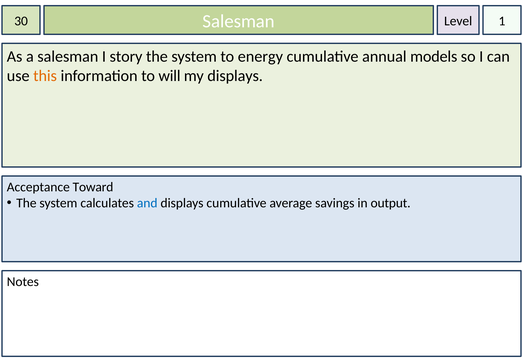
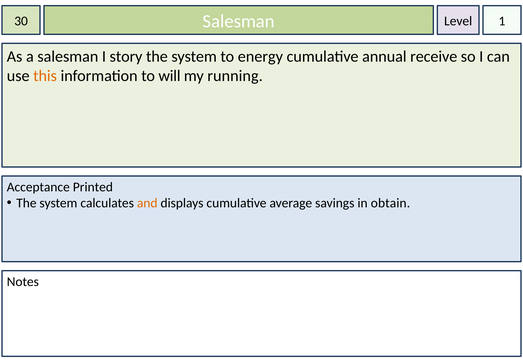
models: models -> receive
my displays: displays -> running
Toward: Toward -> Printed
and colour: blue -> orange
output: output -> obtain
